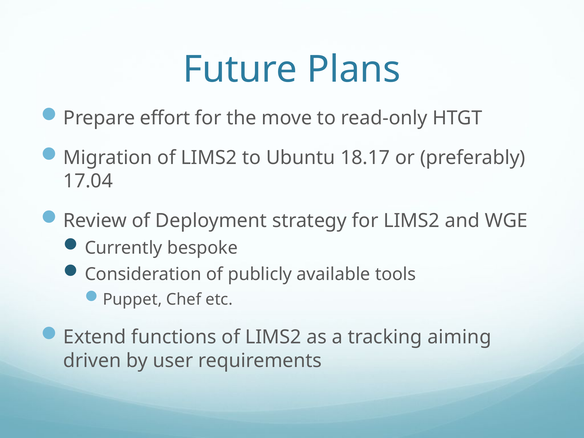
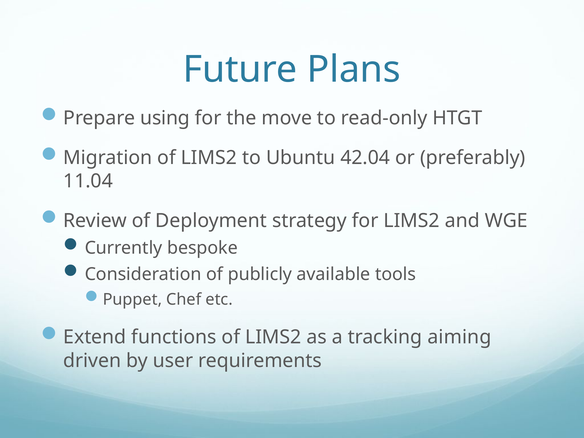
effort: effort -> using
18.17: 18.17 -> 42.04
17.04: 17.04 -> 11.04
